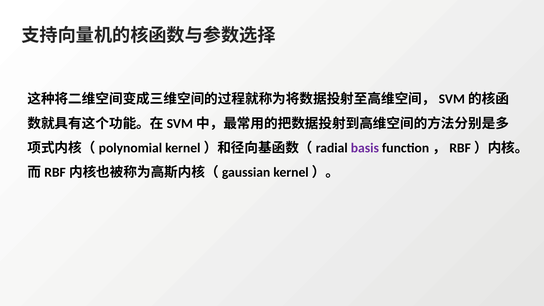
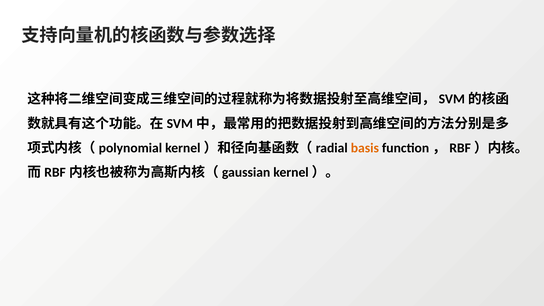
basis colour: purple -> orange
